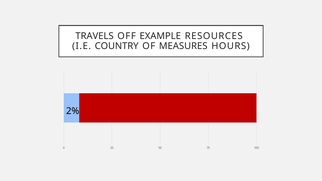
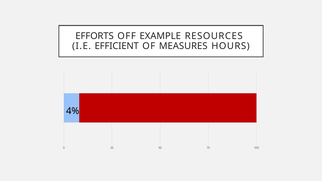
TRAVELS: TRAVELS -> EFFORTS
COUNTRY: COUNTRY -> EFFICIENT
2%: 2% -> 4%
